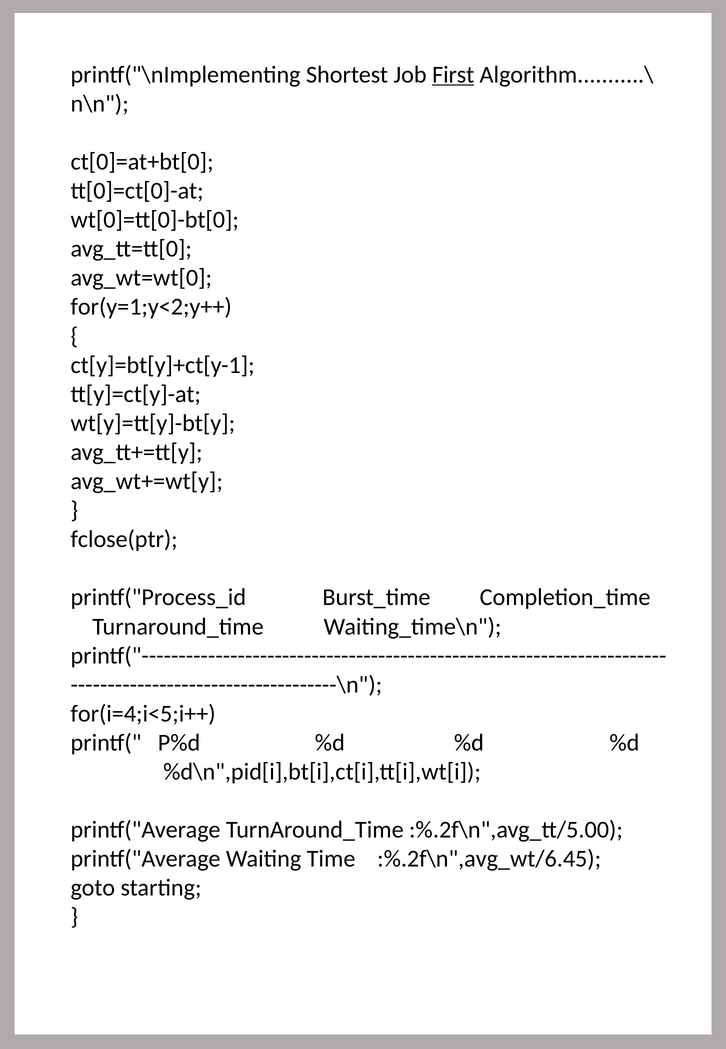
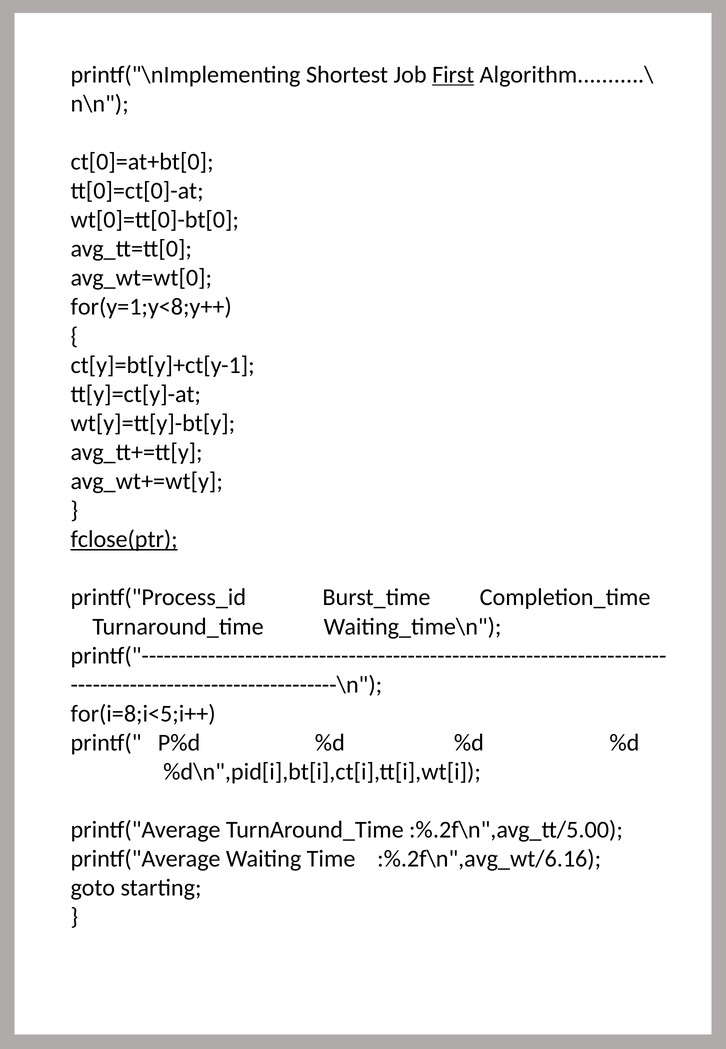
for(y=1;y<2;y++: for(y=1;y<2;y++ -> for(y=1;y<8;y++
fclose(ptr underline: none -> present
for(i=4;i<5;i++: for(i=4;i<5;i++ -> for(i=8;i<5;i++
:%.2f\n",avg_wt/6.45: :%.2f\n",avg_wt/6.45 -> :%.2f\n",avg_wt/6.16
